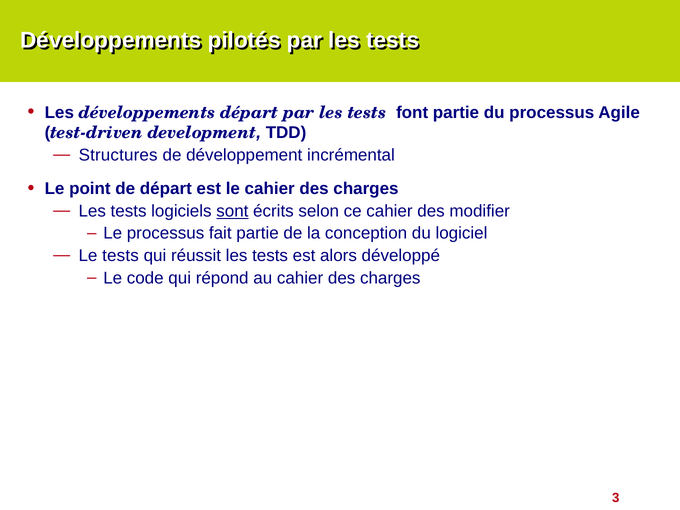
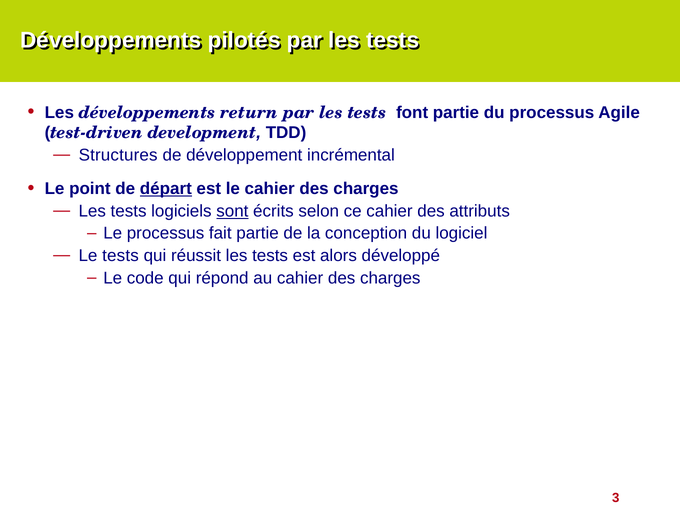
développements départ: départ -> return
départ at (166, 189) underline: none -> present
modifier: modifier -> attributs
